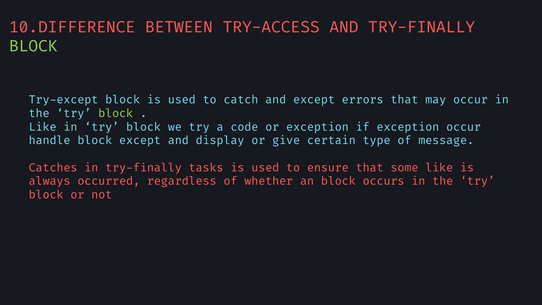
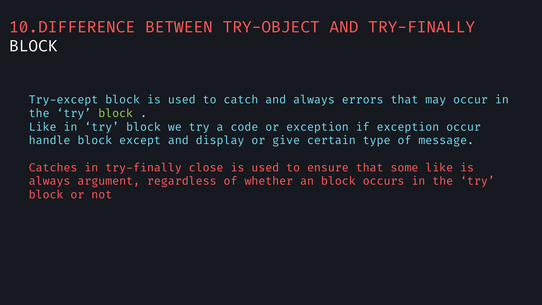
TRY-ACCESS: TRY-ACCESS -> TRY-OBJECT
BLOCK at (33, 46) colour: light green -> white
and except: except -> always
tasks: tasks -> close
occurred: occurred -> argument
